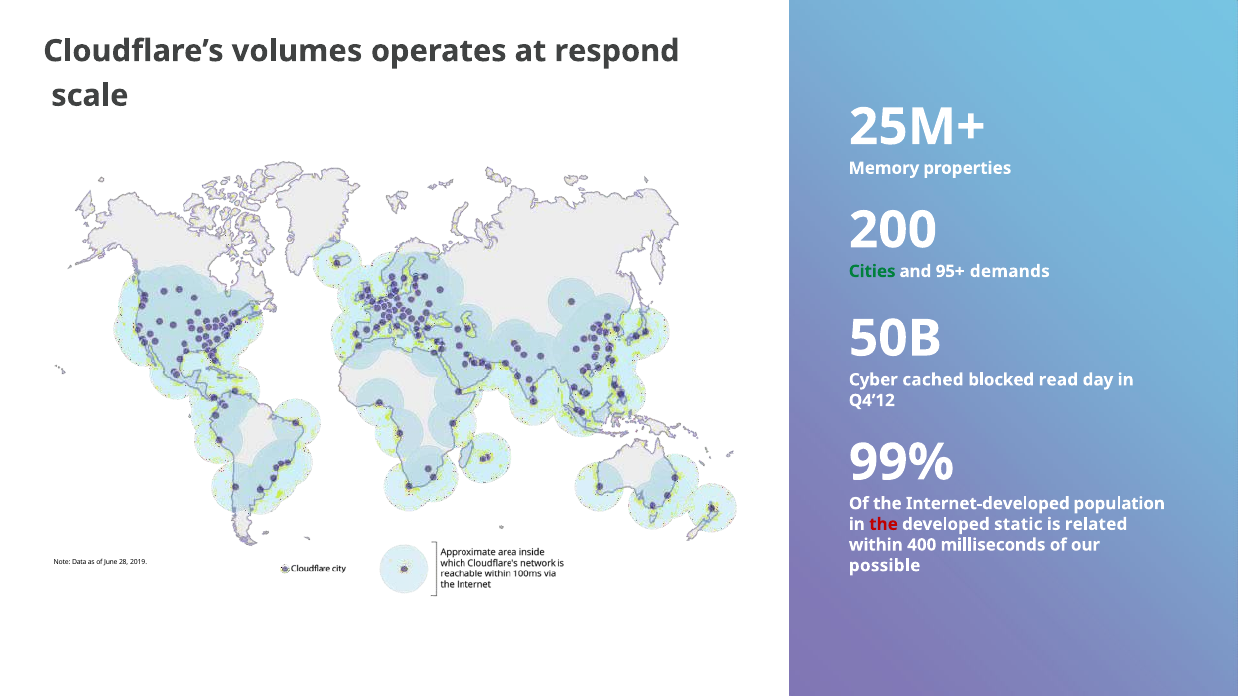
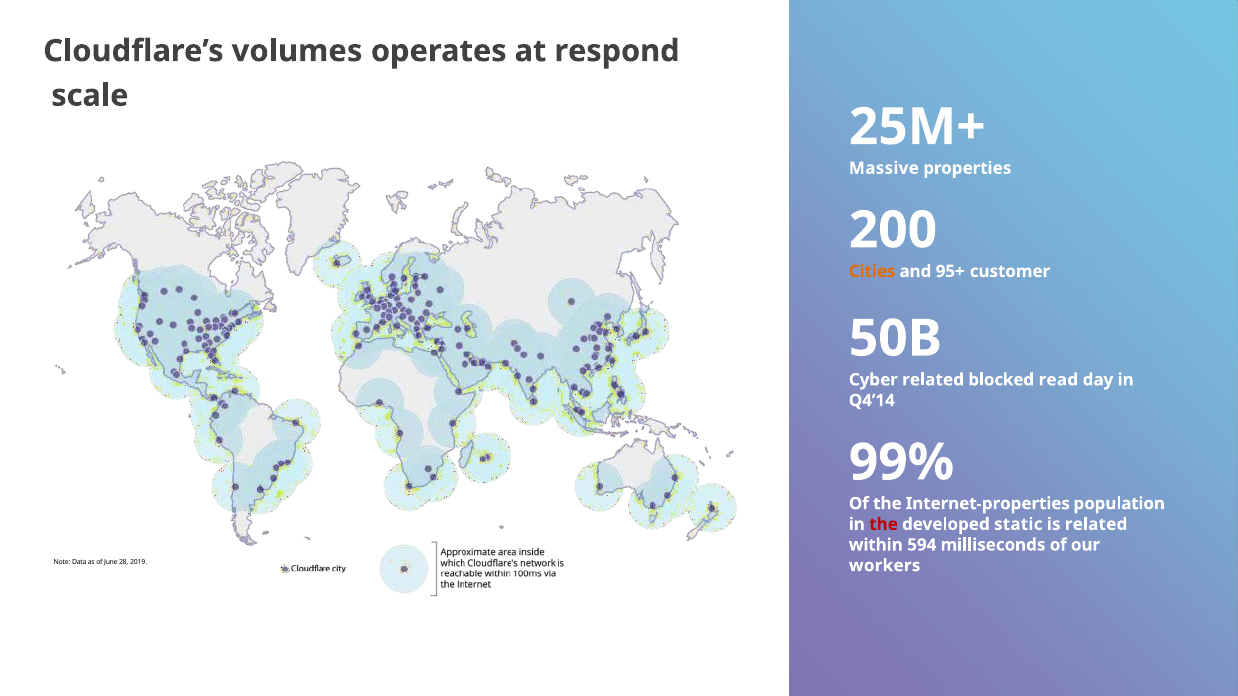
Memory: Memory -> Massive
Cities colour: green -> orange
demands: demands -> customer
Cyber cached: cached -> related
Q4’12: Q4’12 -> Q4’14
Internet-developed: Internet-developed -> Internet-properties
400: 400 -> 594
possible: possible -> workers
